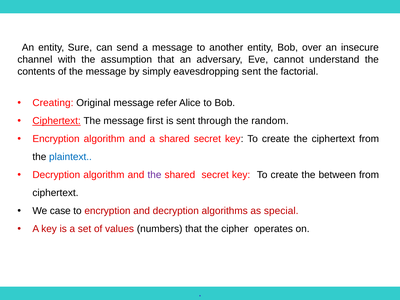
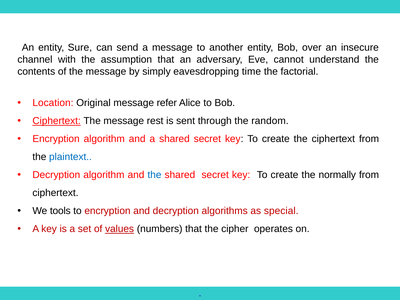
eavesdropping sent: sent -> time
Creating: Creating -> Location
first: first -> rest
the at (154, 175) colour: purple -> blue
between: between -> normally
case: case -> tools
values underline: none -> present
